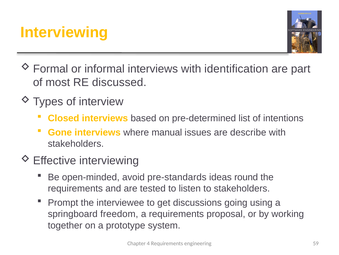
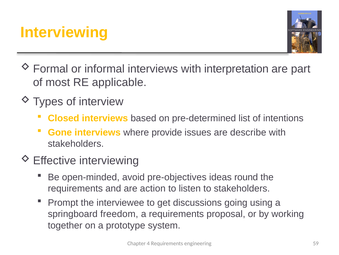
identification: identification -> interpretation
discussed: discussed -> applicable
manual: manual -> provide
pre-standards: pre-standards -> pre-objectives
tested: tested -> action
